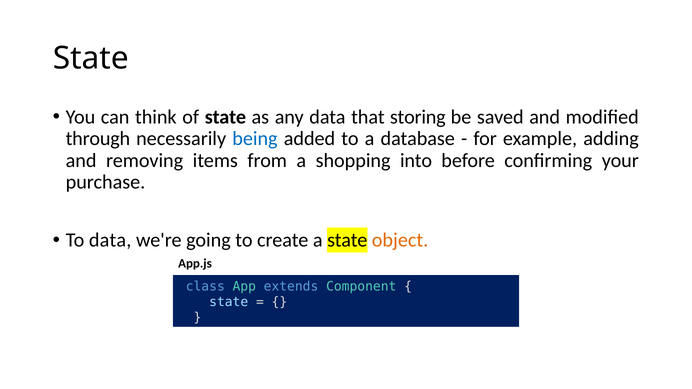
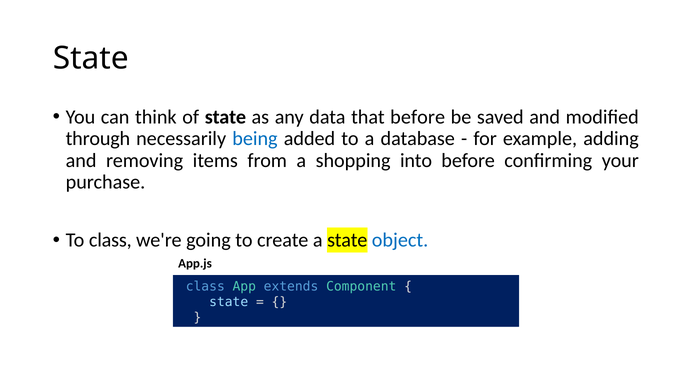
that storing: storing -> before
To data: data -> class
object colour: orange -> blue
